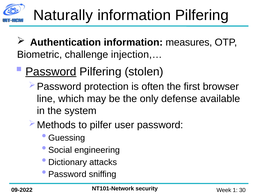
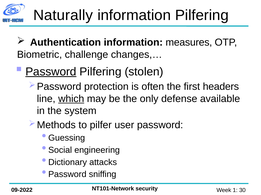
injection,…: injection,… -> changes,…
browser: browser -> headers
which underline: none -> present
